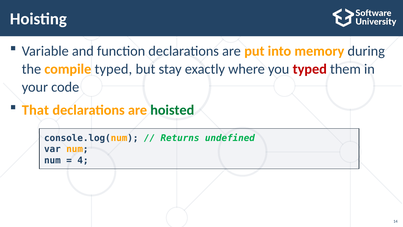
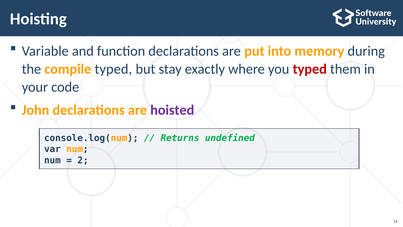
That: That -> John
hoisted colour: green -> purple
4: 4 -> 2
